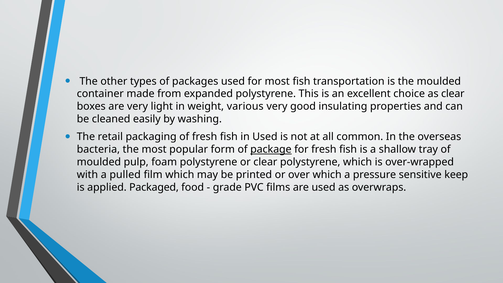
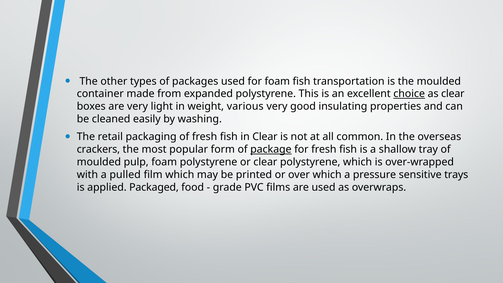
for most: most -> foam
choice underline: none -> present
in Used: Used -> Clear
bacteria: bacteria -> crackers
keep: keep -> trays
